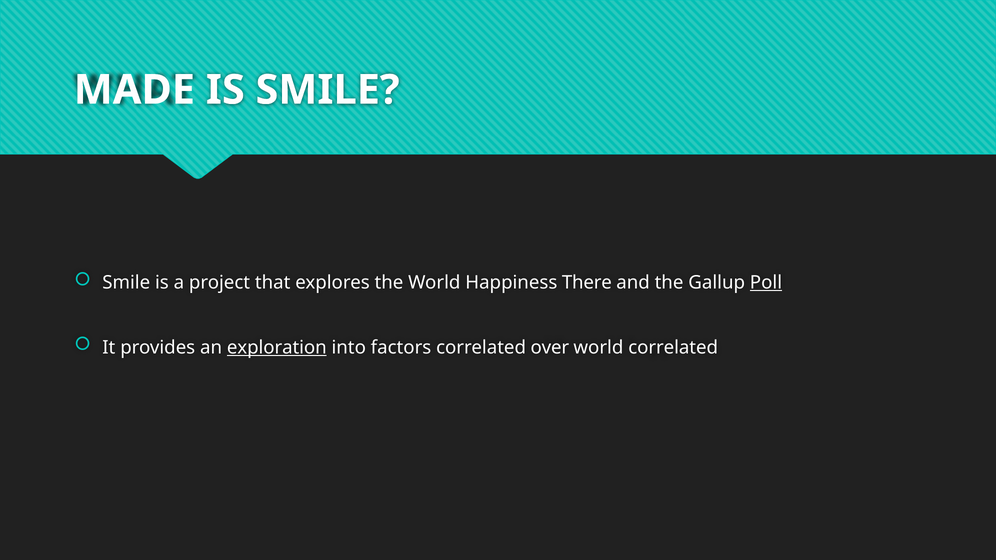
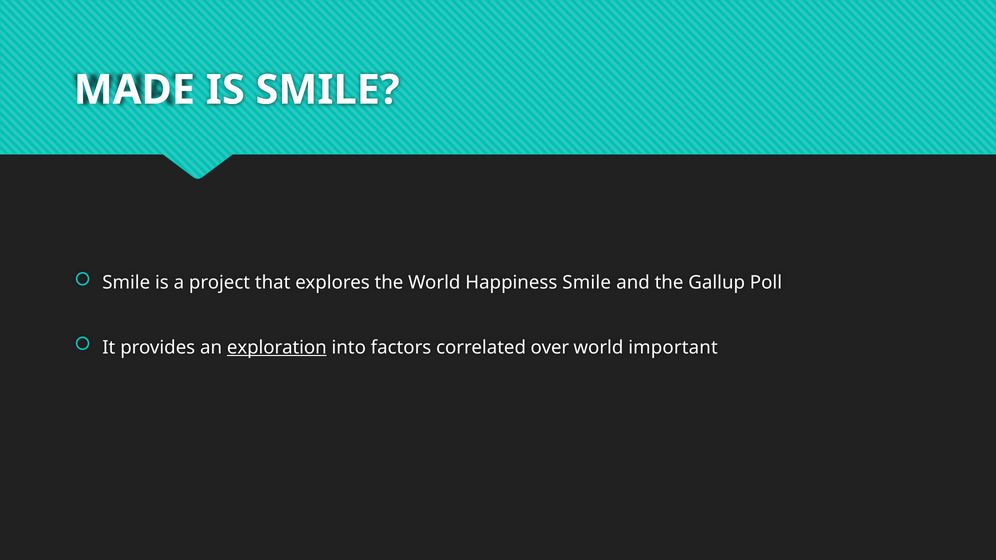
Happiness There: There -> Smile
Poll underline: present -> none
world correlated: correlated -> important
